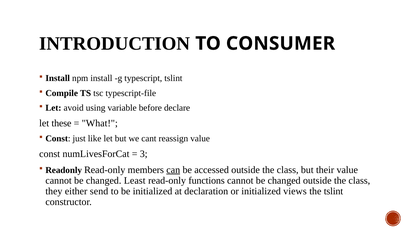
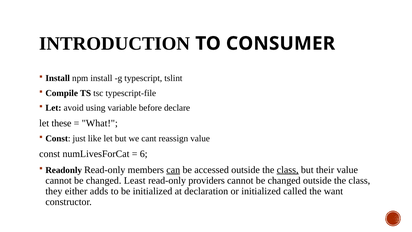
3: 3 -> 6
class at (288, 170) underline: none -> present
functions: functions -> providers
send: send -> adds
views: views -> called
the tslint: tslint -> want
